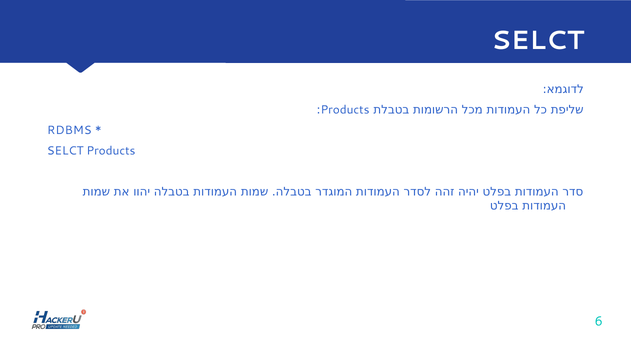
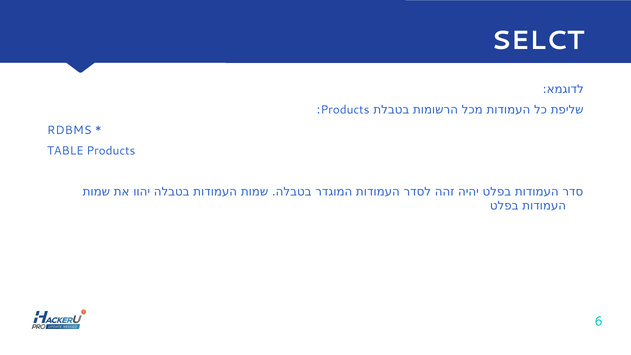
SELCT at (65, 151): SELCT -> TABLE
